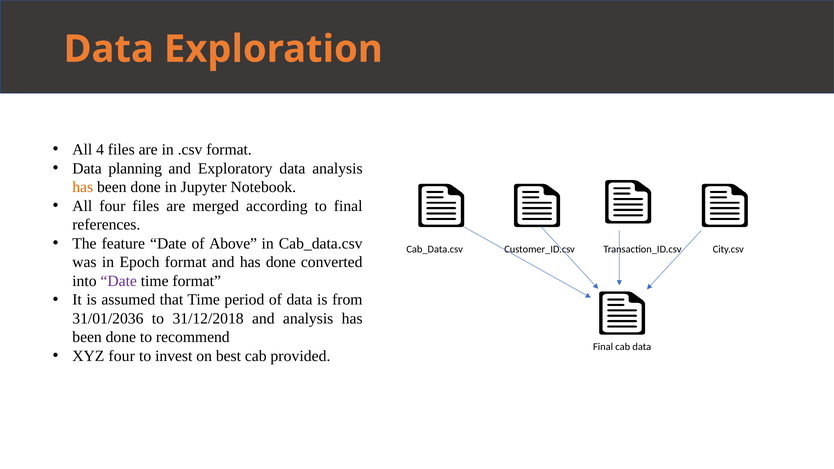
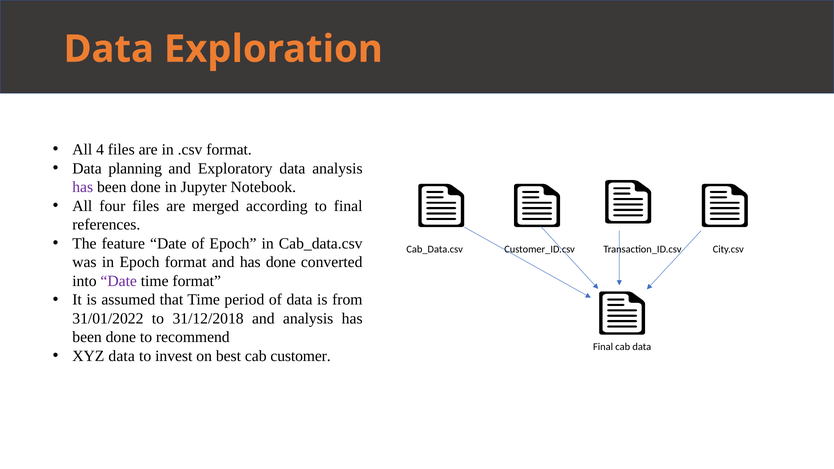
has at (83, 187) colour: orange -> purple
of Above: Above -> Epoch
31/01/2036: 31/01/2036 -> 31/01/2022
XYZ four: four -> data
provided: provided -> customer
